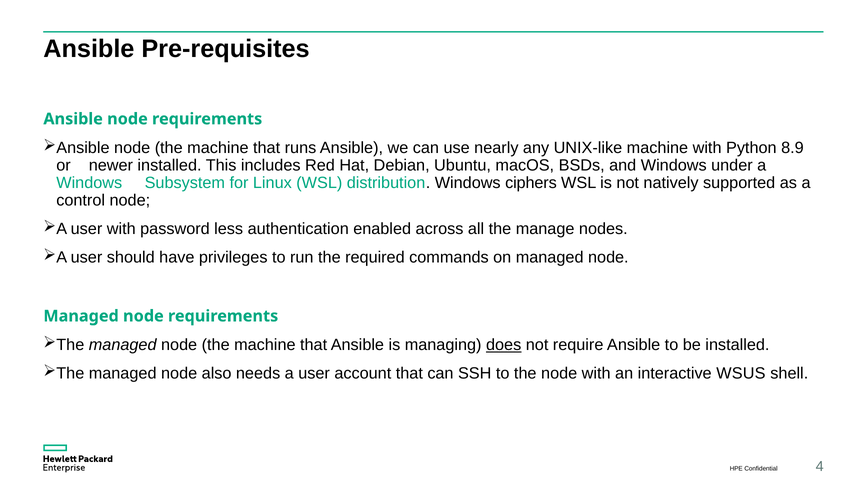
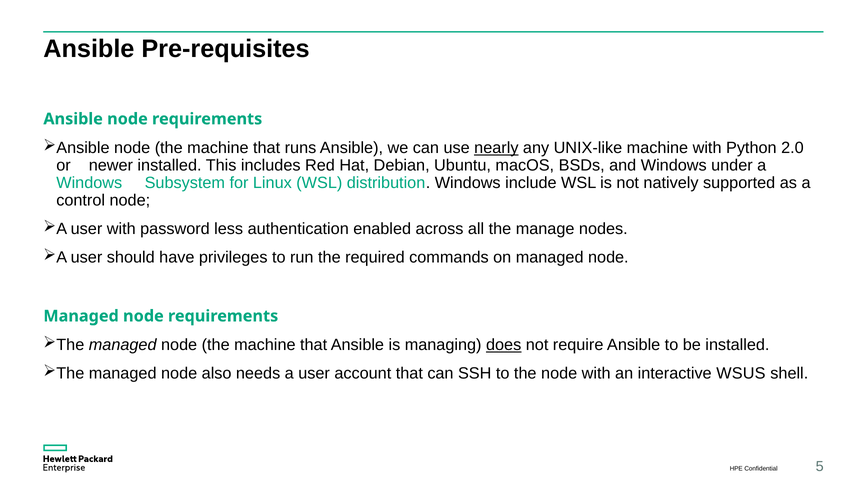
nearly underline: none -> present
8.9: 8.9 -> 2.0
ciphers: ciphers -> include
4: 4 -> 5
